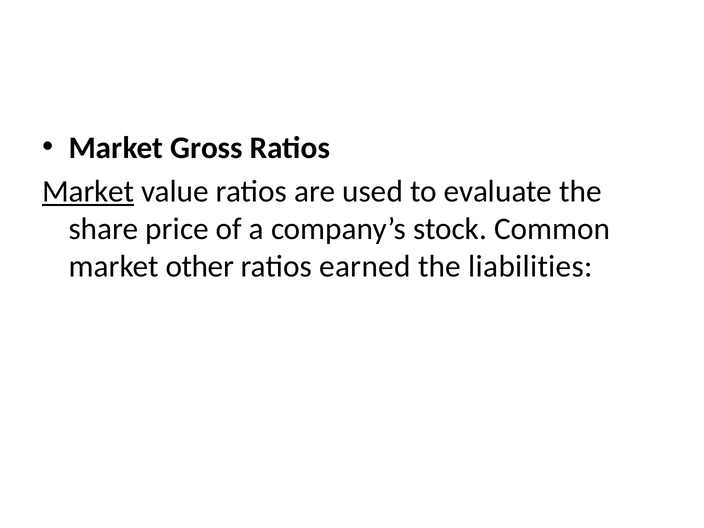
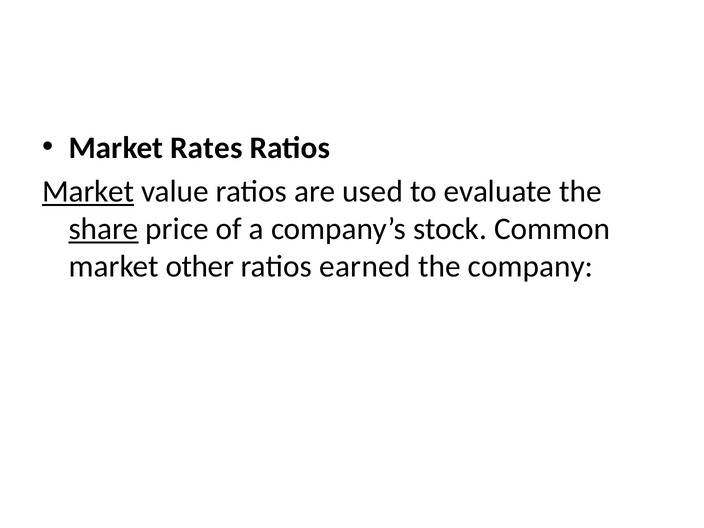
Gross: Gross -> Rates
share underline: none -> present
liabilities: liabilities -> company
